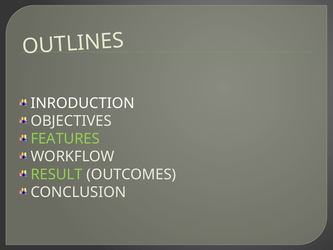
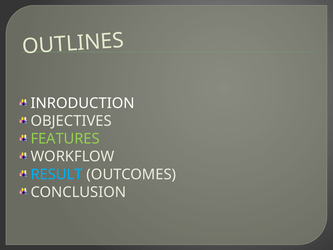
RESULT colour: light green -> light blue
